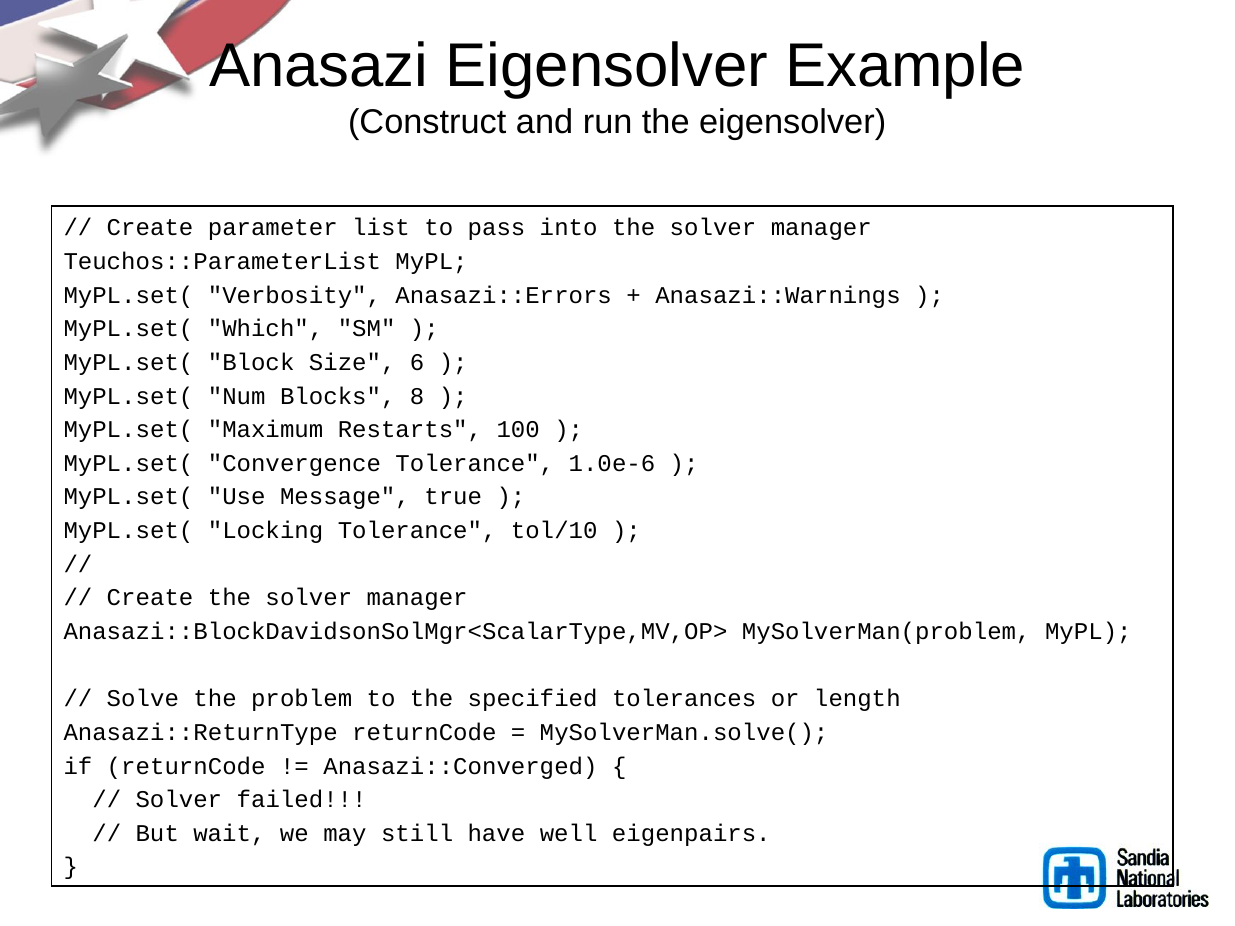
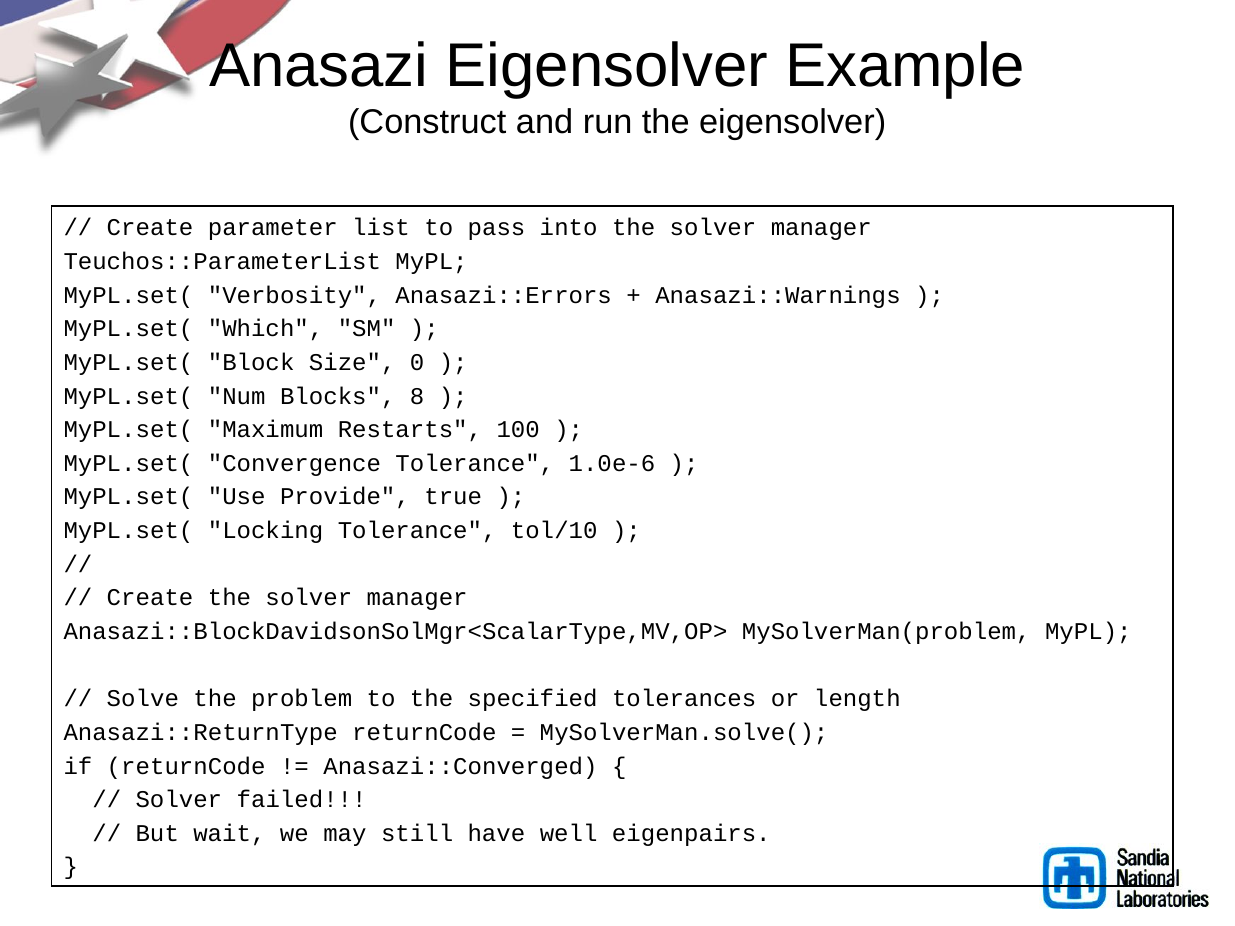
6: 6 -> 0
Message: Message -> Provide
